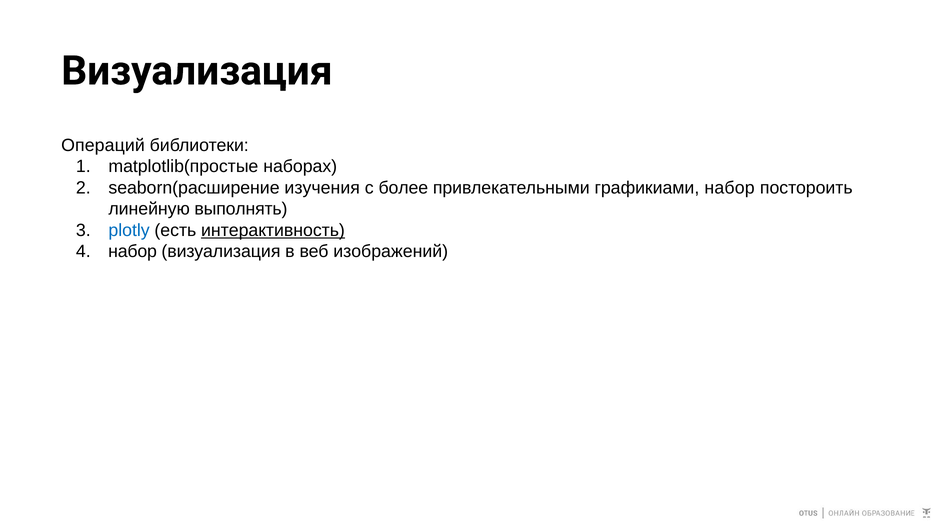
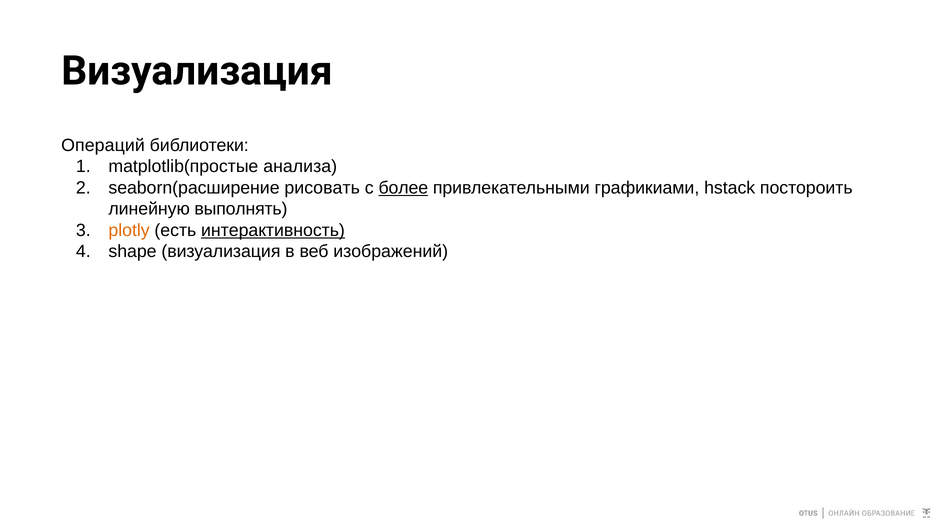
наборах: наборах -> анализа
изучения: изучения -> рисовать
более underline: none -> present
графикиами набор: набор -> hstack
plotly colour: blue -> orange
набор at (133, 252): набор -> shape
